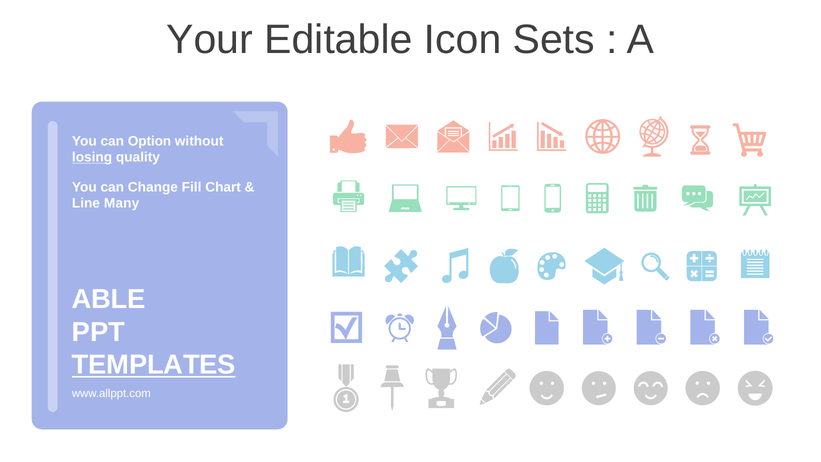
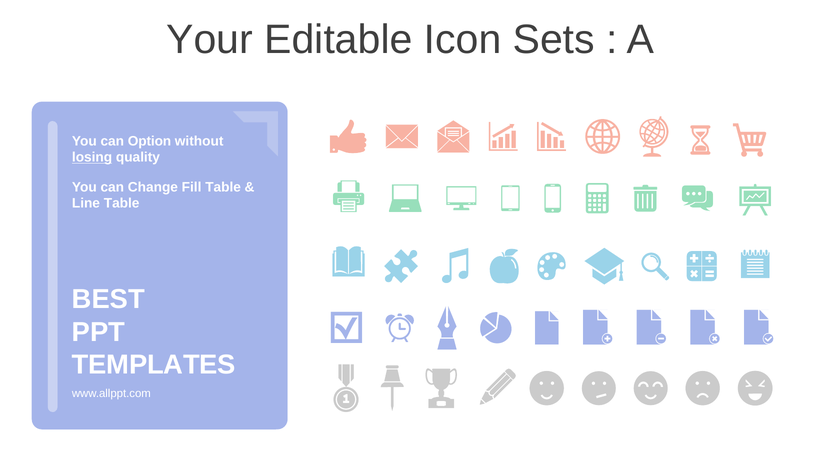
Fill Chart: Chart -> Table
Line Many: Many -> Table
ABLE: ABLE -> BEST
TEMPLATES underline: present -> none
